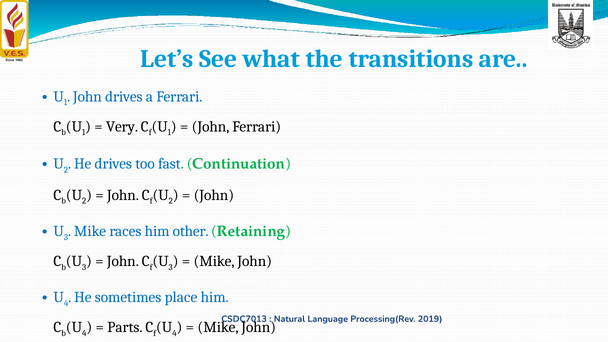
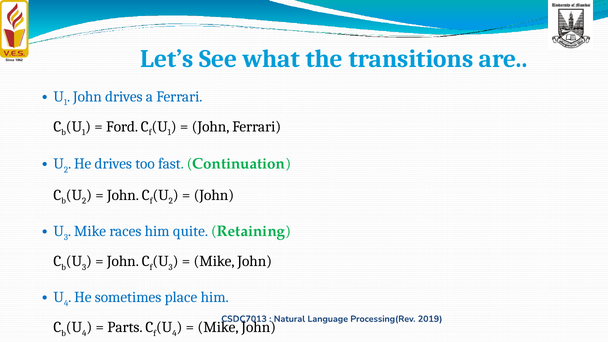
Very: Very -> Ford
other: other -> quite
